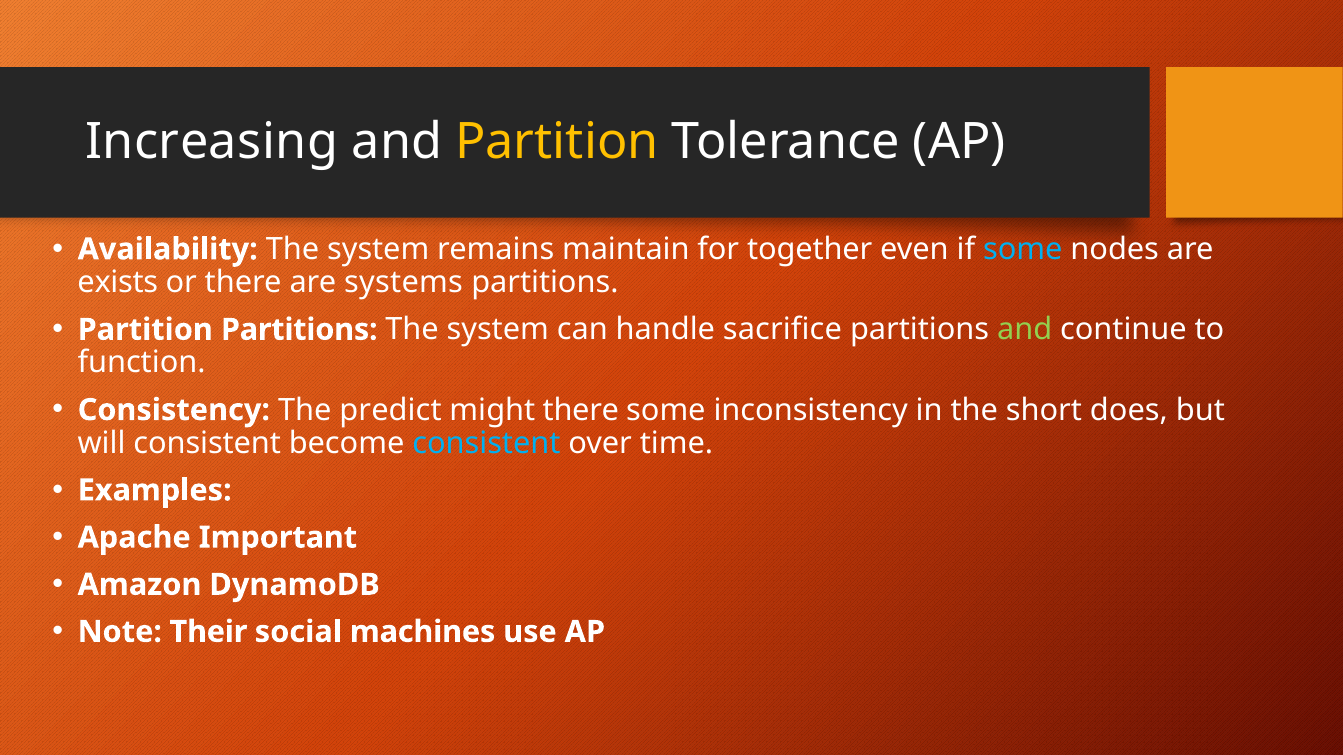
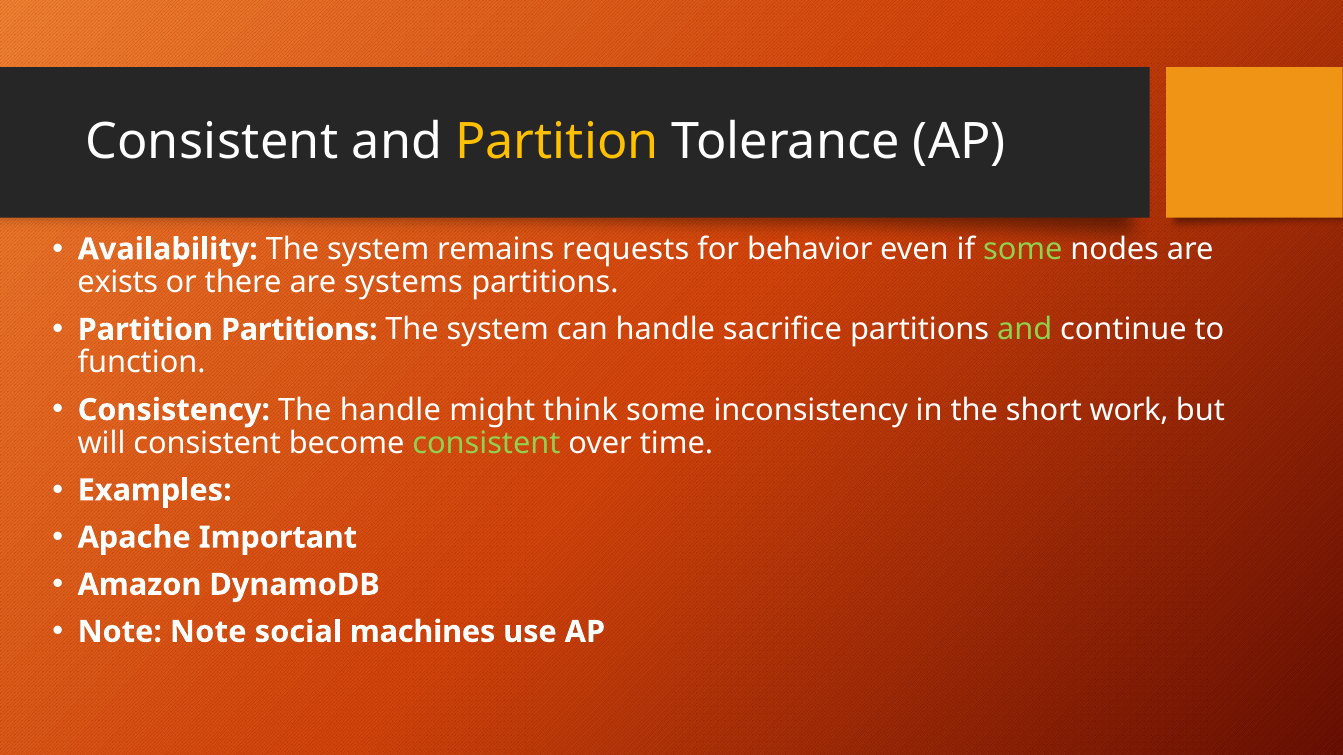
Increasing at (212, 142): Increasing -> Consistent
maintain: maintain -> requests
together: together -> behavior
some at (1023, 249) colour: light blue -> light green
The predict: predict -> handle
might there: there -> think
does: does -> work
consistent at (486, 443) colour: light blue -> light green
Note Their: Their -> Note
